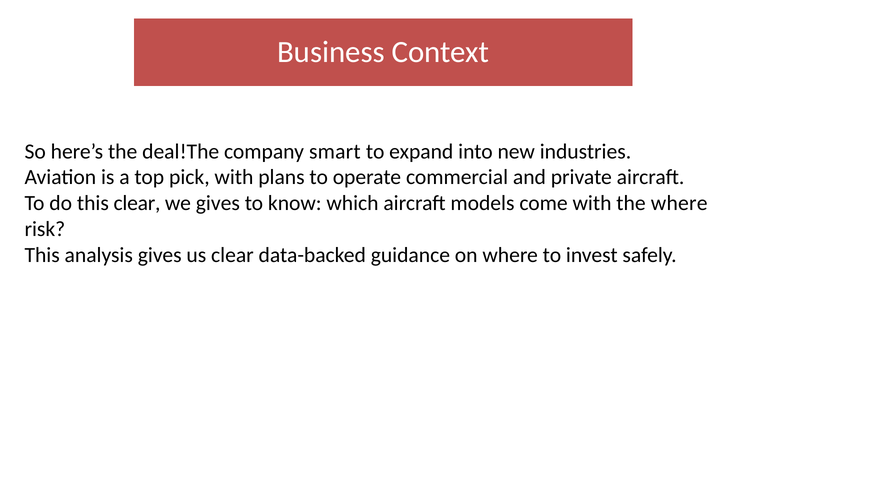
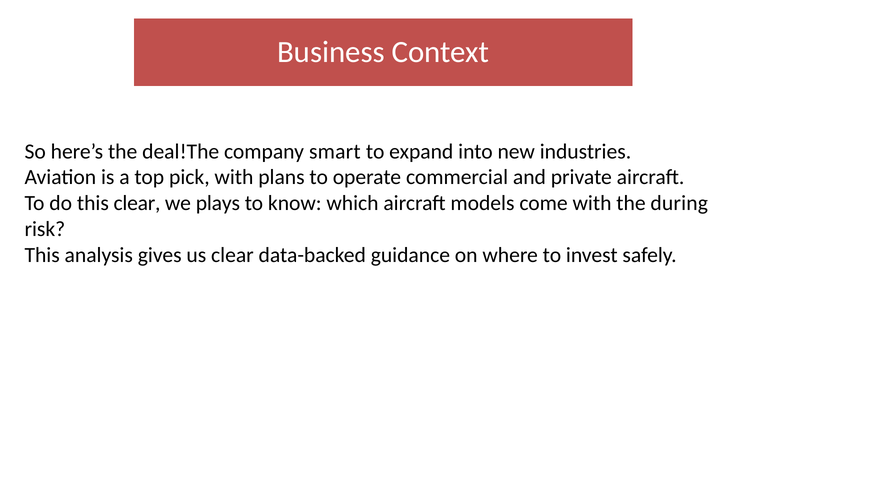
we gives: gives -> plays
the where: where -> during
